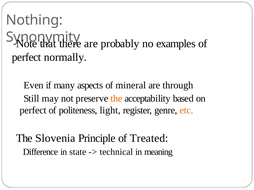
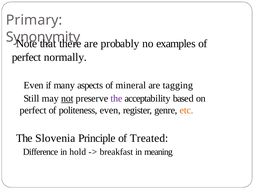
Nothing: Nothing -> Primary
through: through -> tagging
not underline: none -> present
the at (116, 99) colour: orange -> purple
politeness light: light -> even
state: state -> hold
technical: technical -> breakfast
